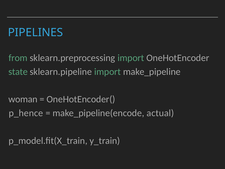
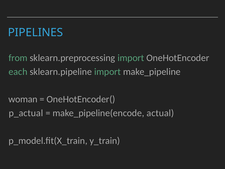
state: state -> each
p_hence: p_hence -> p_actual
